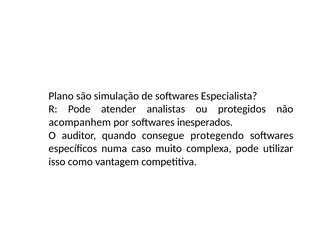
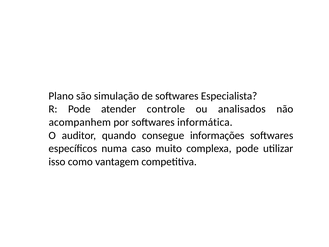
analistas: analistas -> controle
protegidos: protegidos -> analisados
inesperados: inesperados -> informática
protegendo: protegendo -> informações
